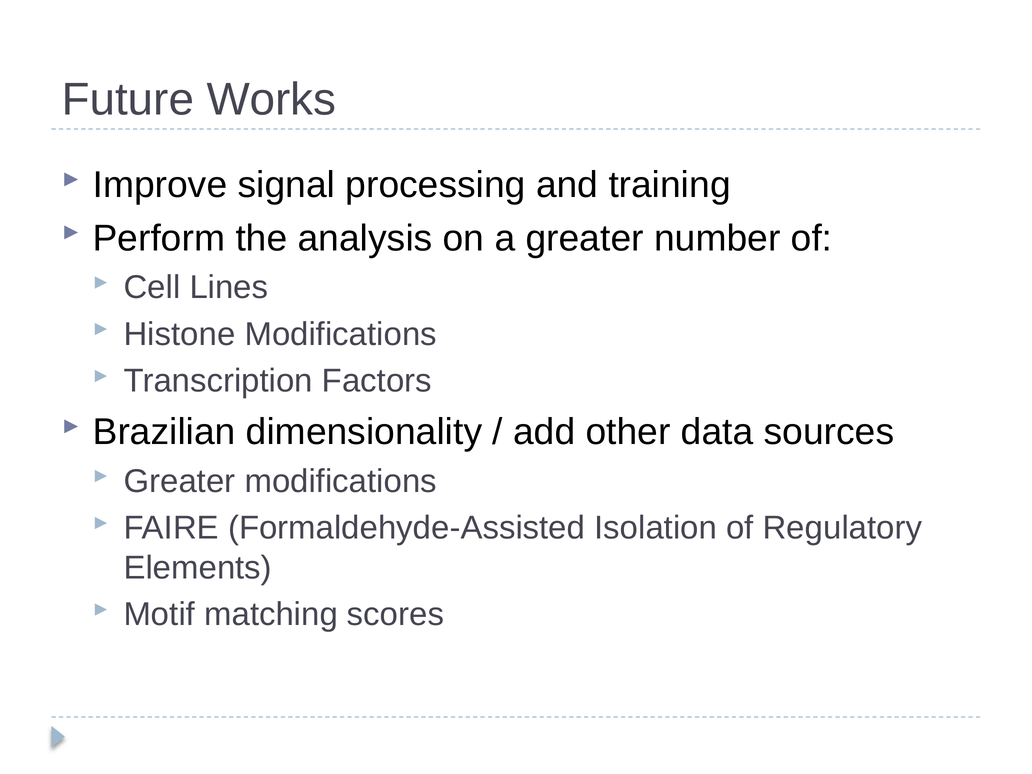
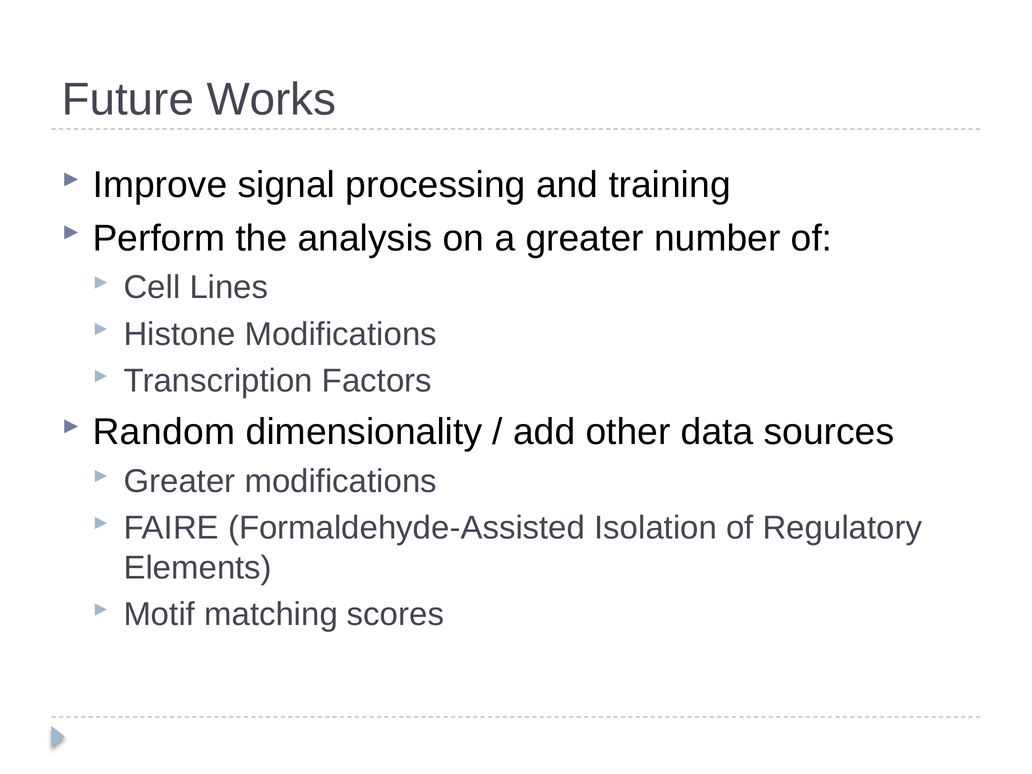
Brazilian: Brazilian -> Random
